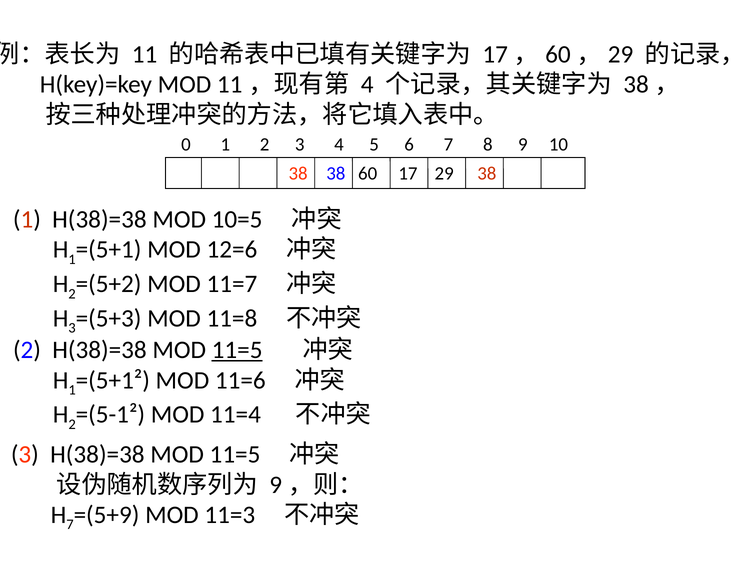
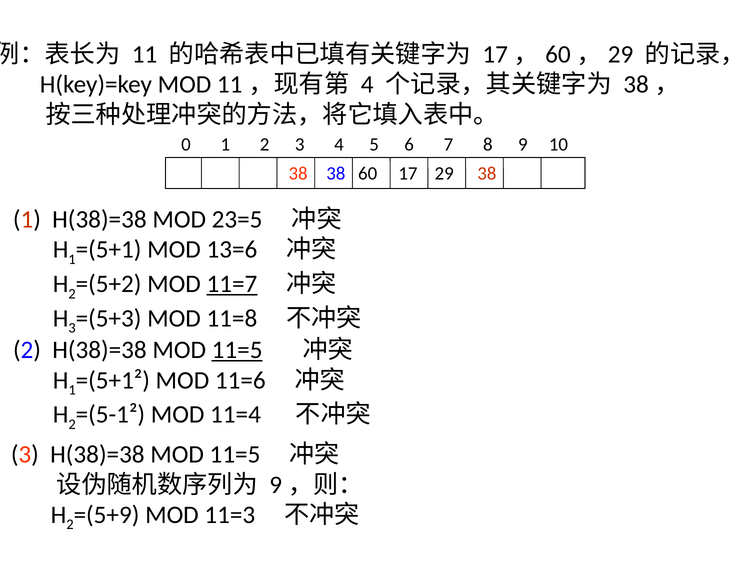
10=5: 10=5 -> 23=5
12=6: 12=6 -> 13=6
11=7 underline: none -> present
7 at (70, 525): 7 -> 2
